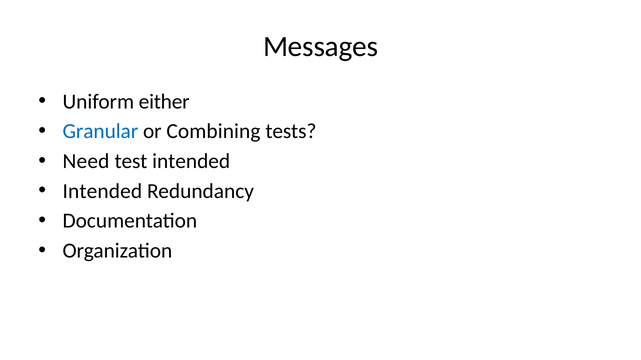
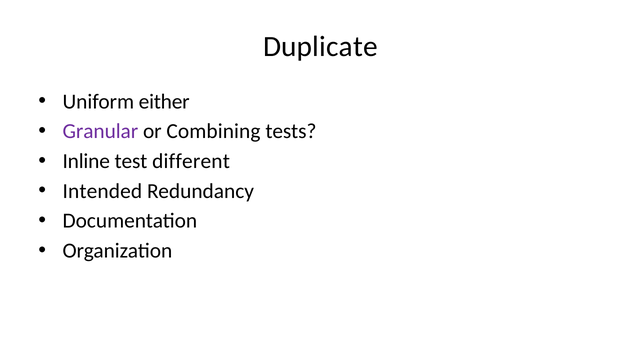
Messages: Messages -> Duplicate
Granular colour: blue -> purple
Need: Need -> Inline
test intended: intended -> different
